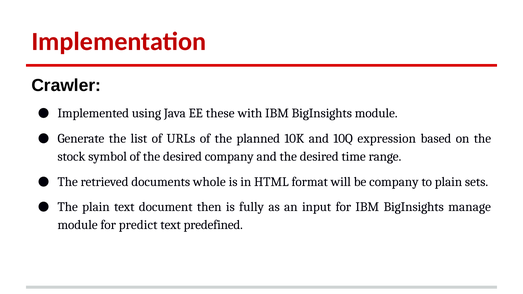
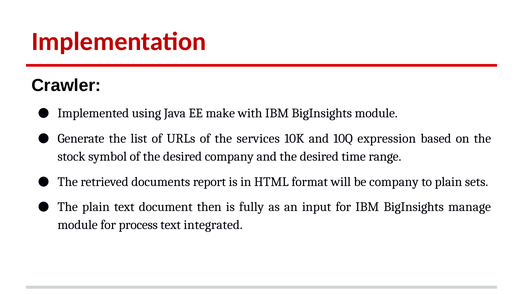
these: these -> make
planned: planned -> services
whole: whole -> report
predict: predict -> process
predefined: predefined -> integrated
